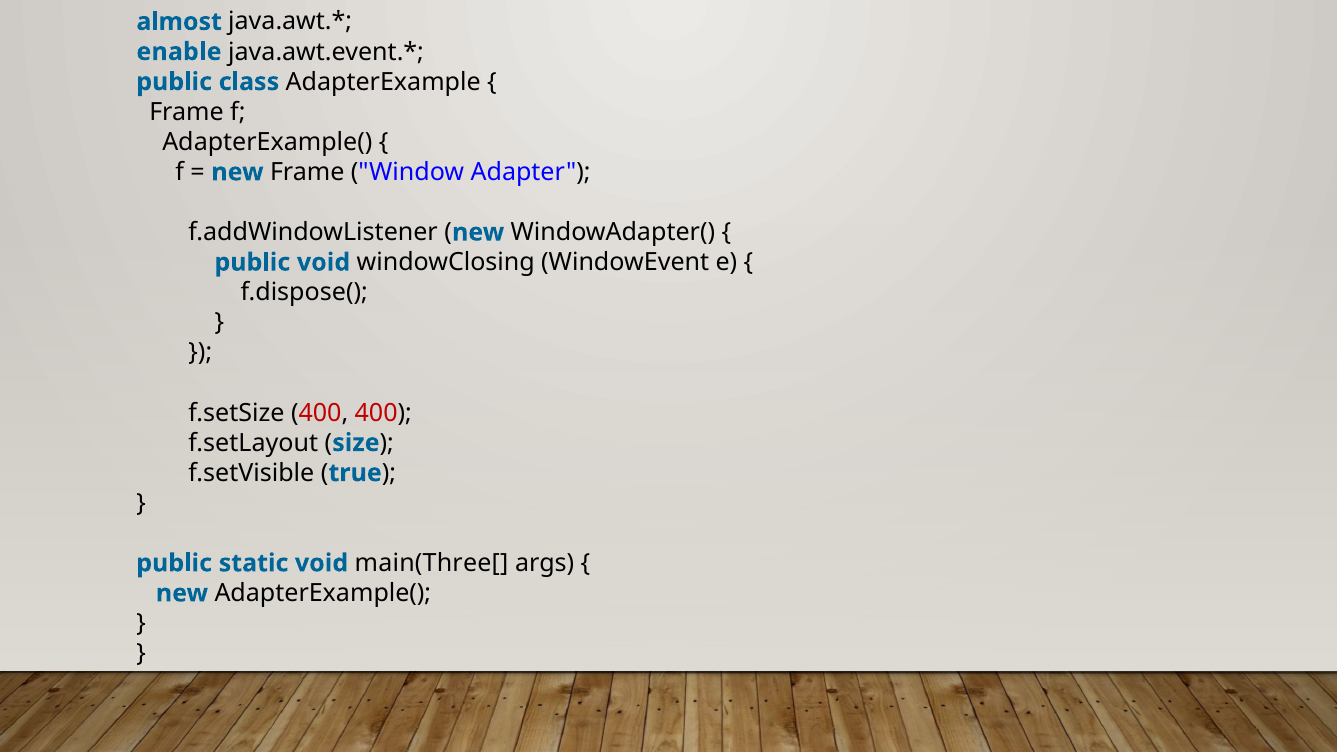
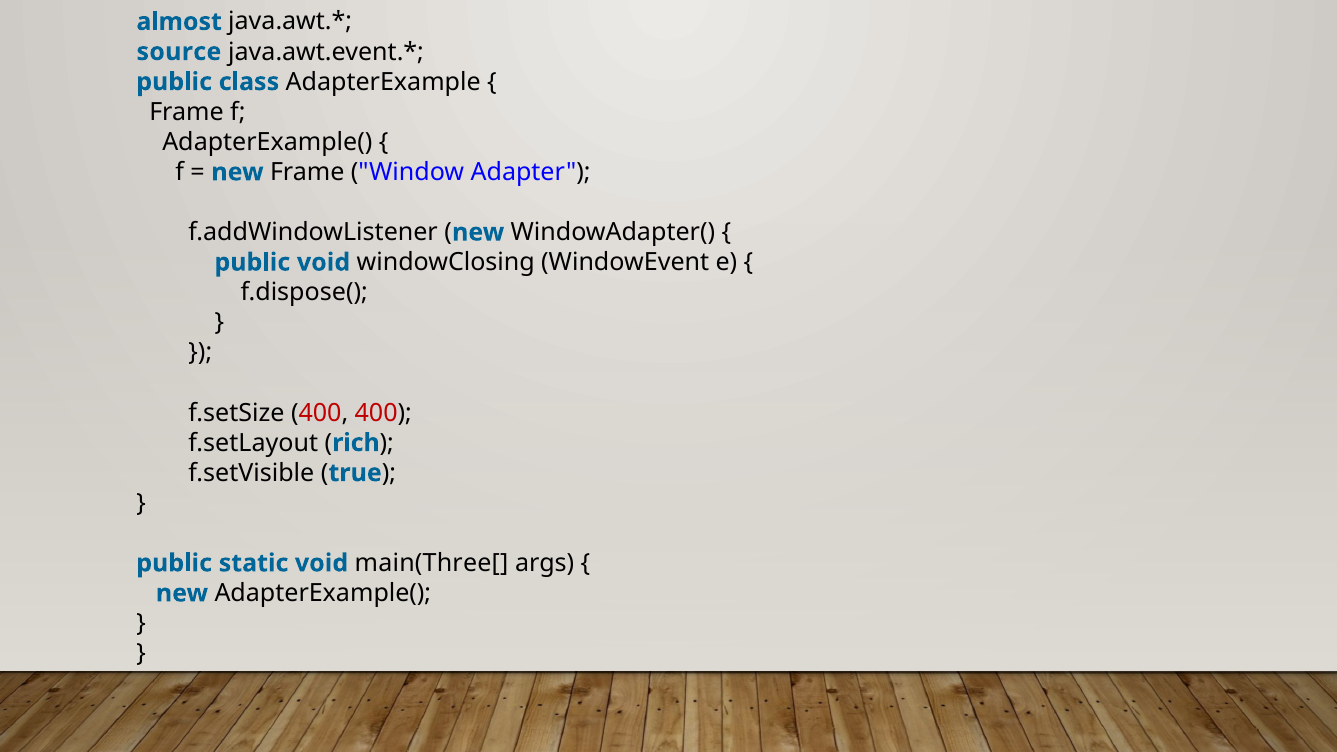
enable: enable -> source
size: size -> rich
